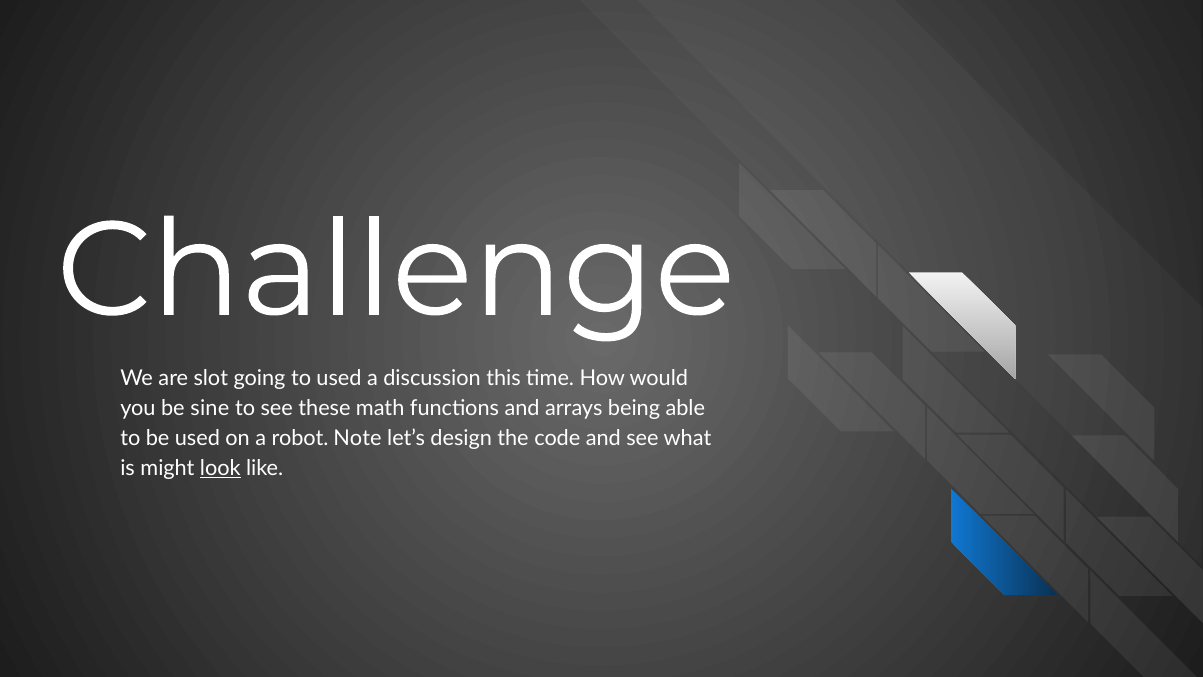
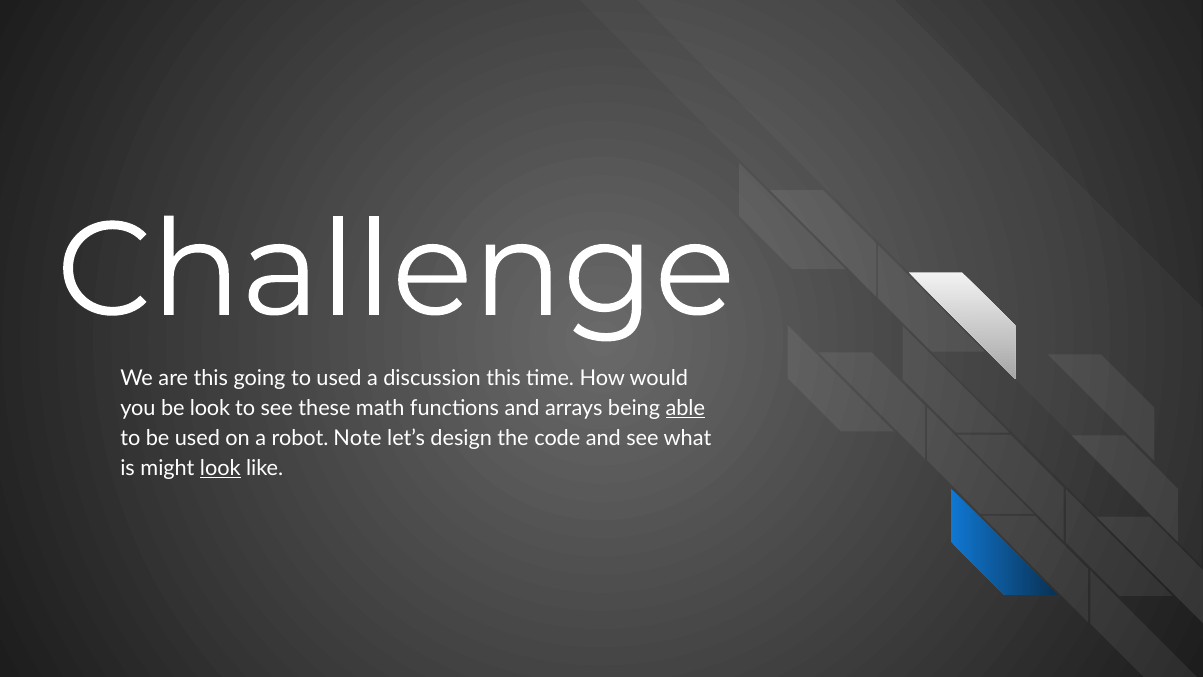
are slot: slot -> this
be sine: sine -> look
able underline: none -> present
